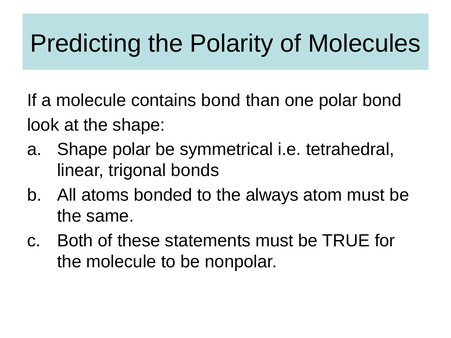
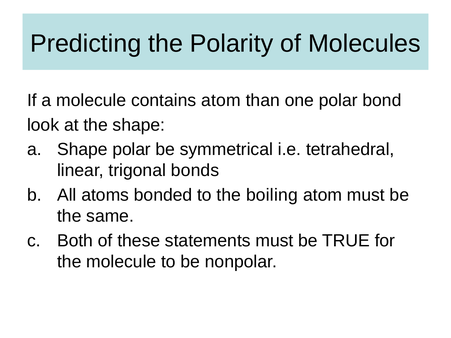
contains bond: bond -> atom
always: always -> boiling
